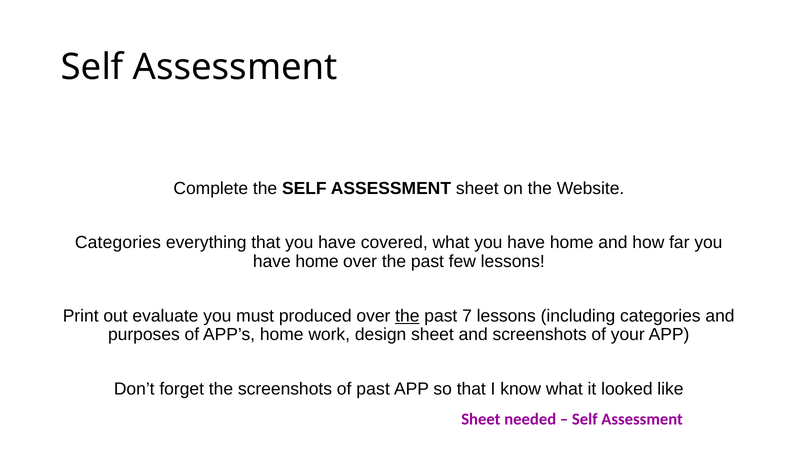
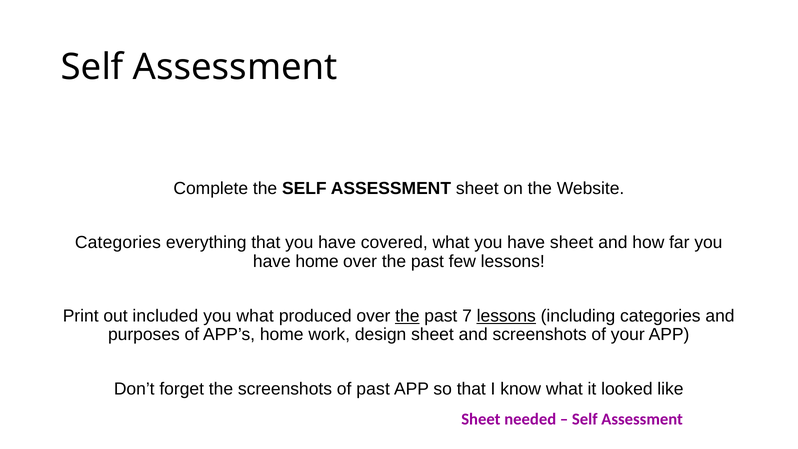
what you have home: home -> sheet
evaluate: evaluate -> included
you must: must -> what
lessons at (506, 316) underline: none -> present
